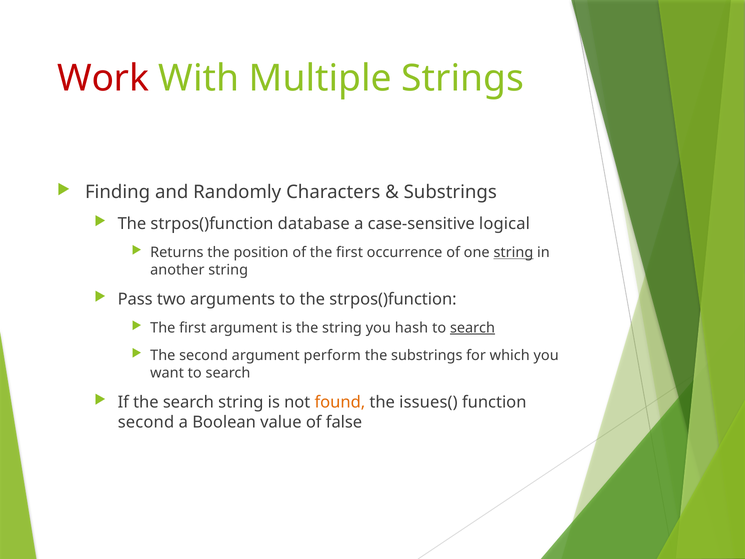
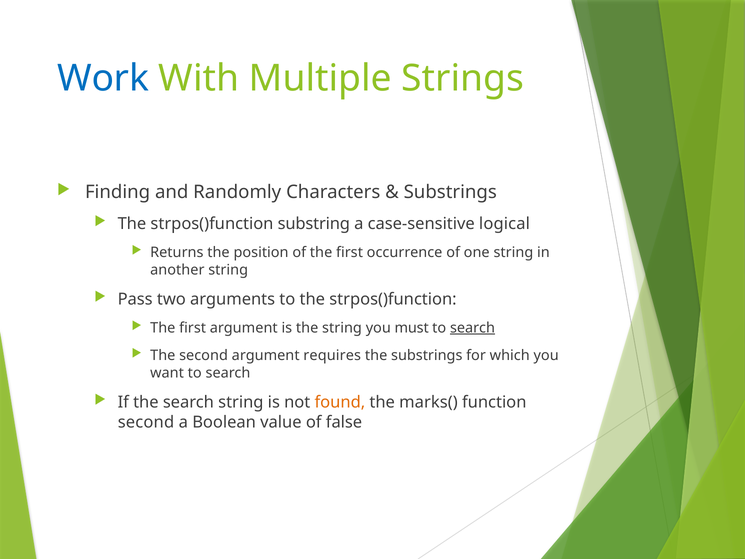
Work colour: red -> blue
database: database -> substring
string at (513, 252) underline: present -> none
hash: hash -> must
perform: perform -> requires
issues(: issues( -> marks(
